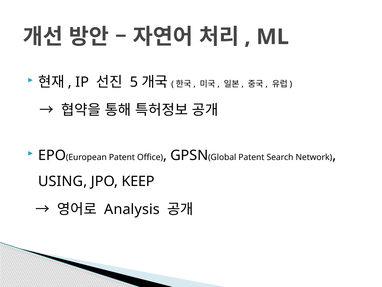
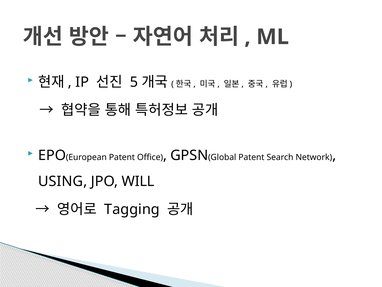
KEEP: KEEP -> WILL
Analysis: Analysis -> Tagging
